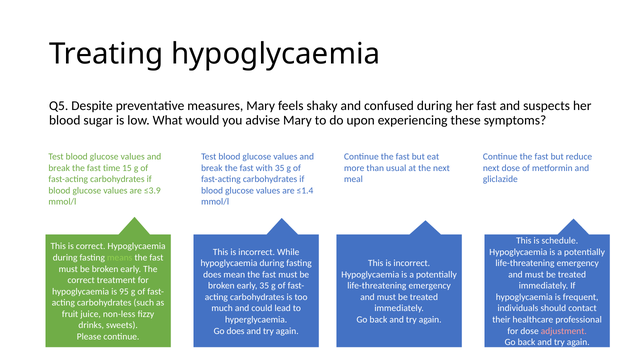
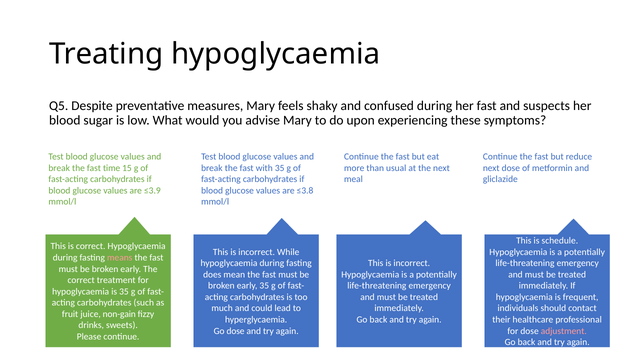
≤1.4: ≤1.4 -> ≤3.8
means colour: light green -> pink
is 95: 95 -> 35
non-less: non-less -> non-gain
Go does: does -> dose
